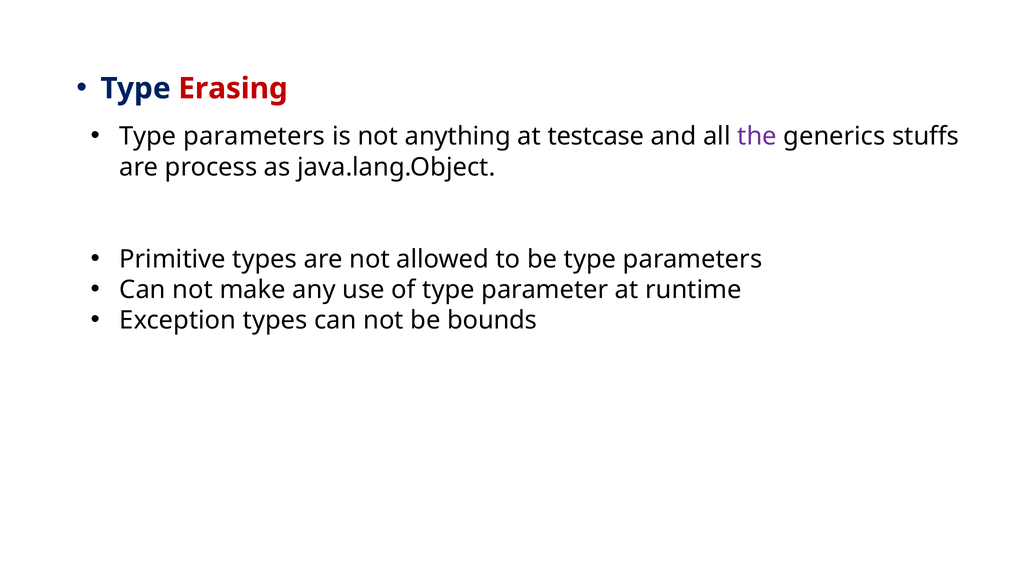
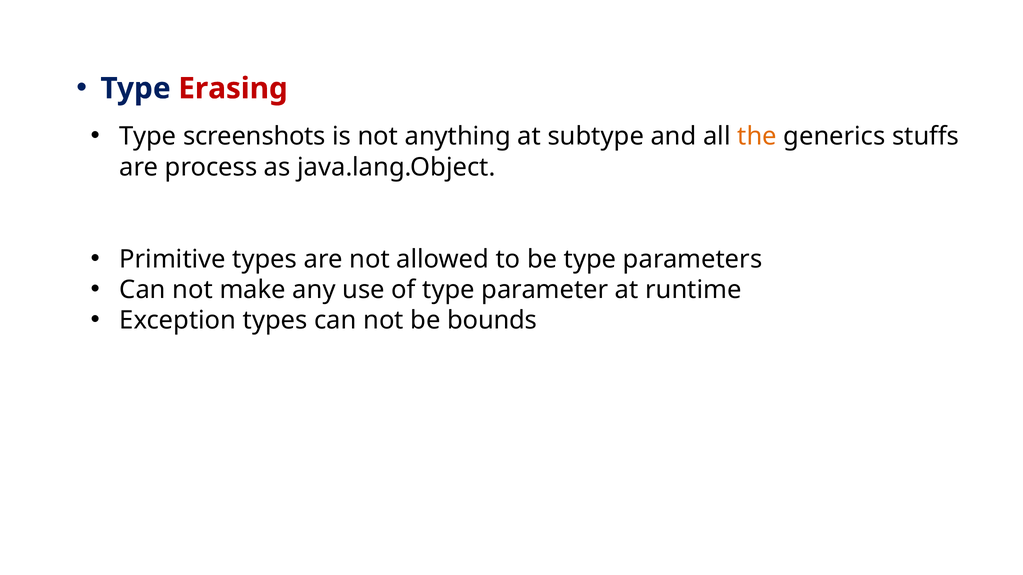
parameters at (254, 137): parameters -> screenshots
testcase: testcase -> subtype
the colour: purple -> orange
